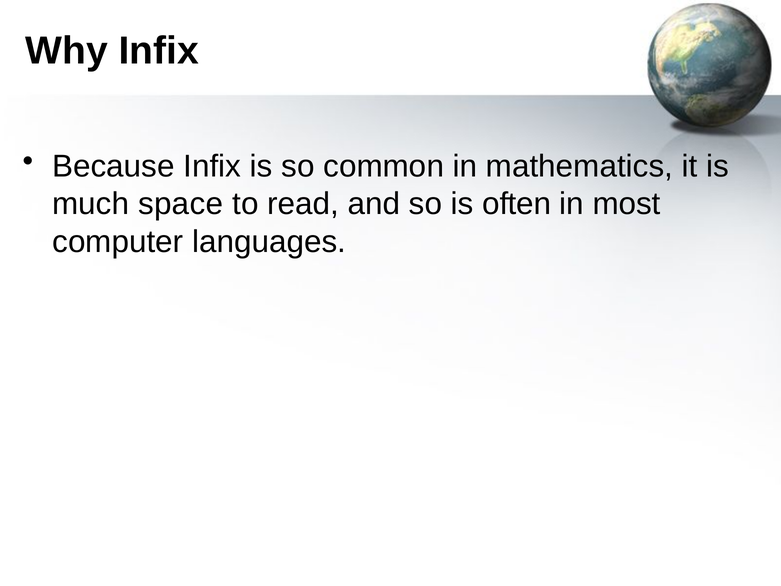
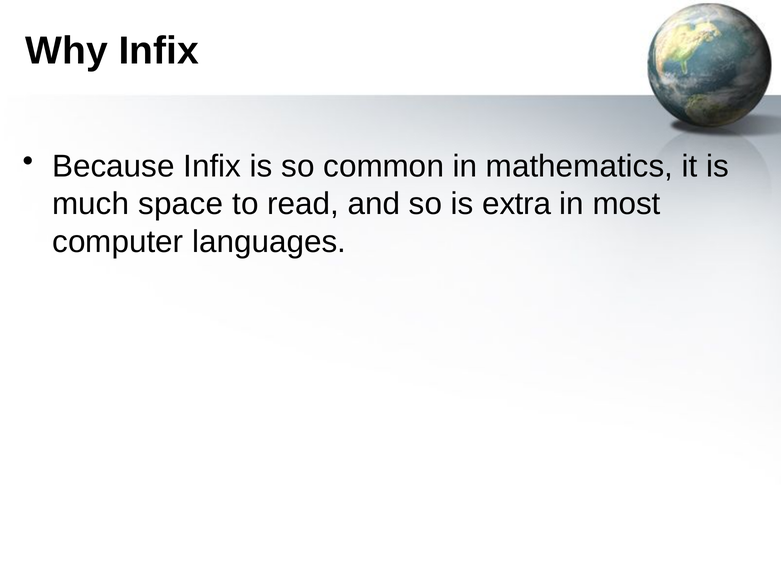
often: often -> extra
